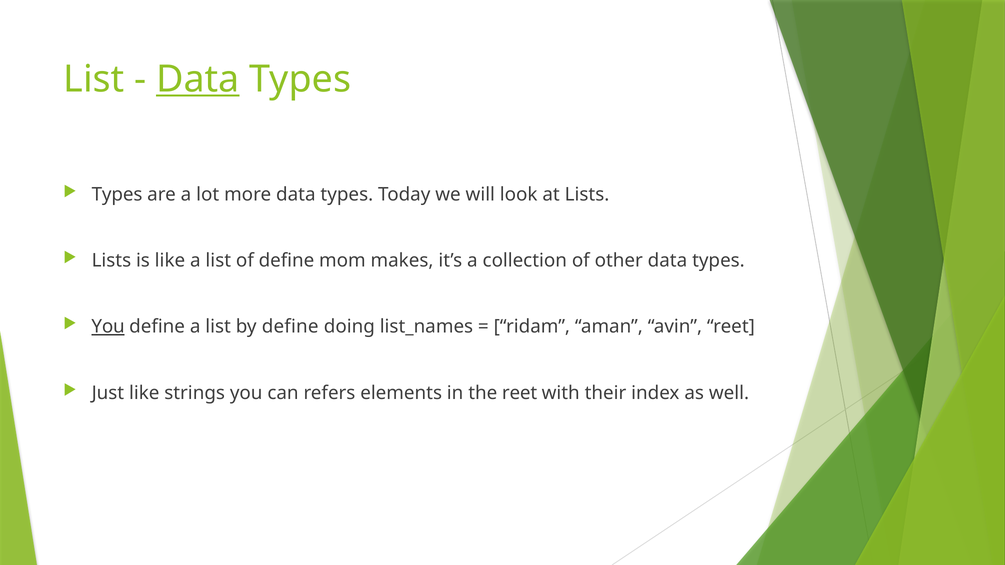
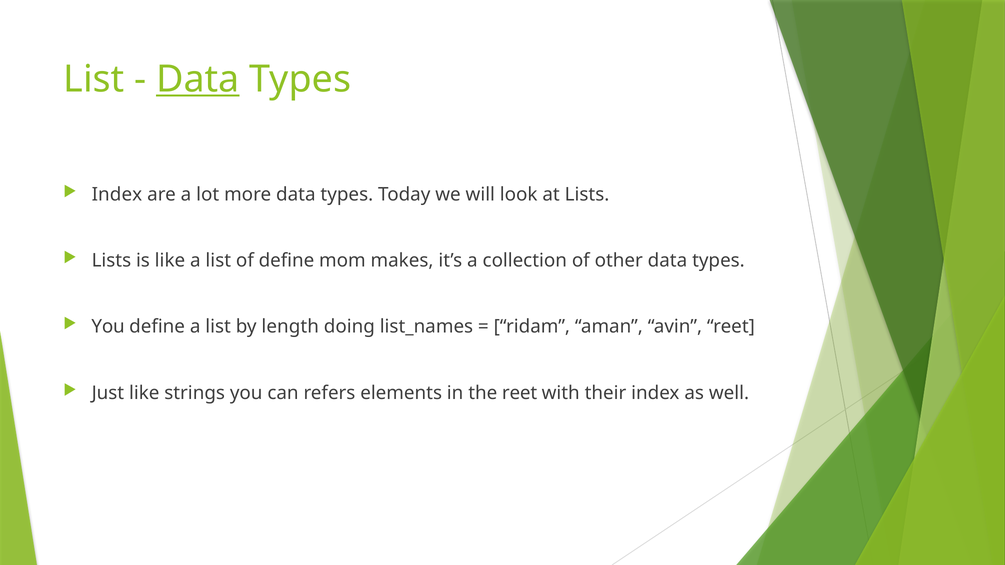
Types at (117, 195): Types -> Index
You at (108, 327) underline: present -> none
by define: define -> length
